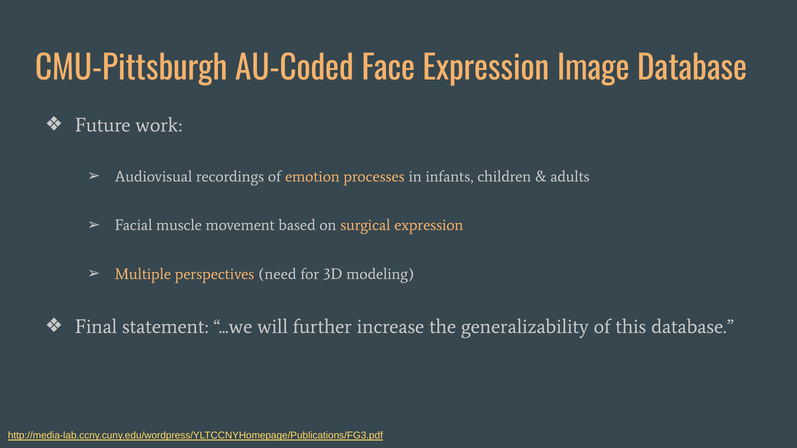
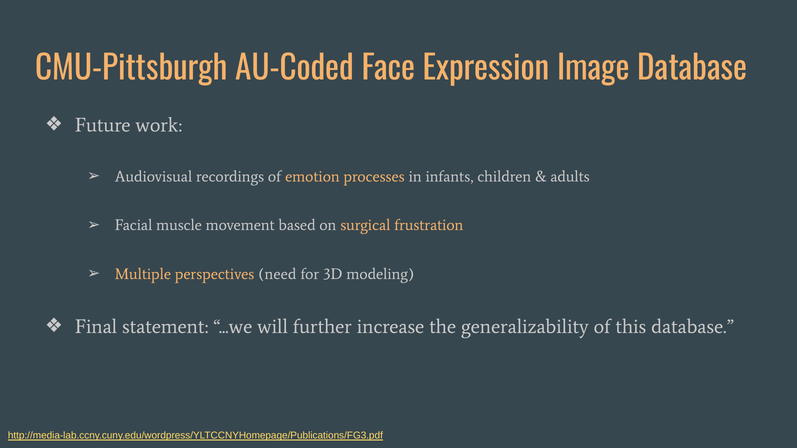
surgical expression: expression -> frustration
